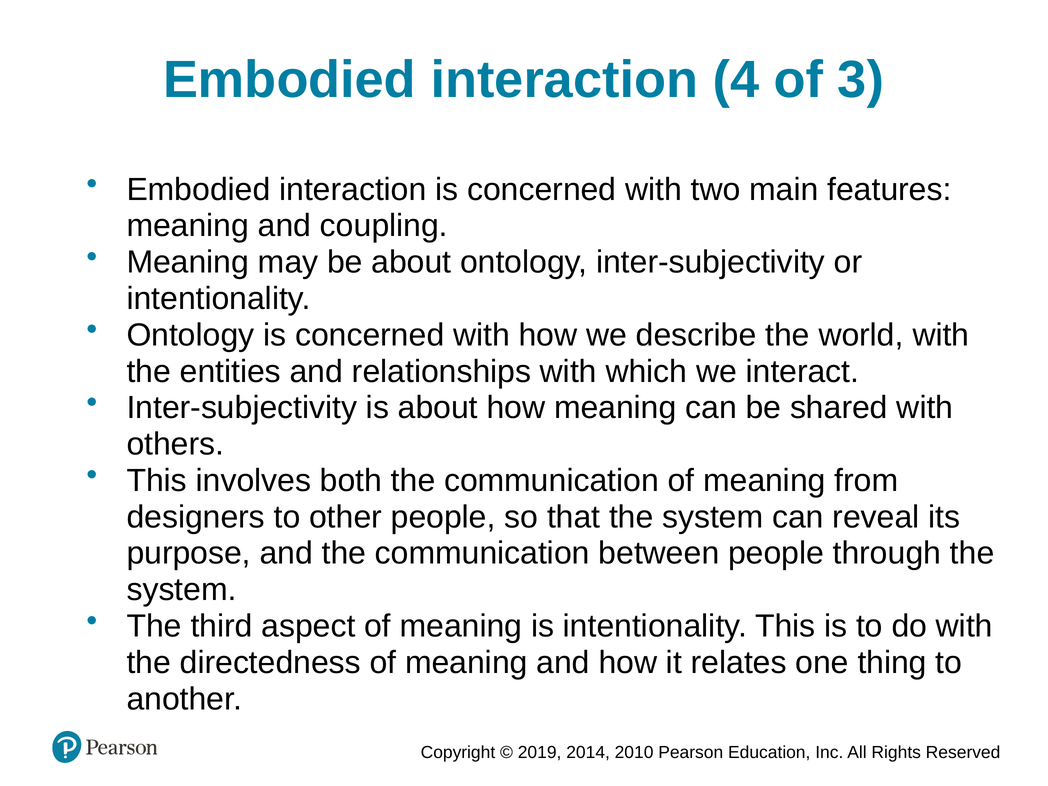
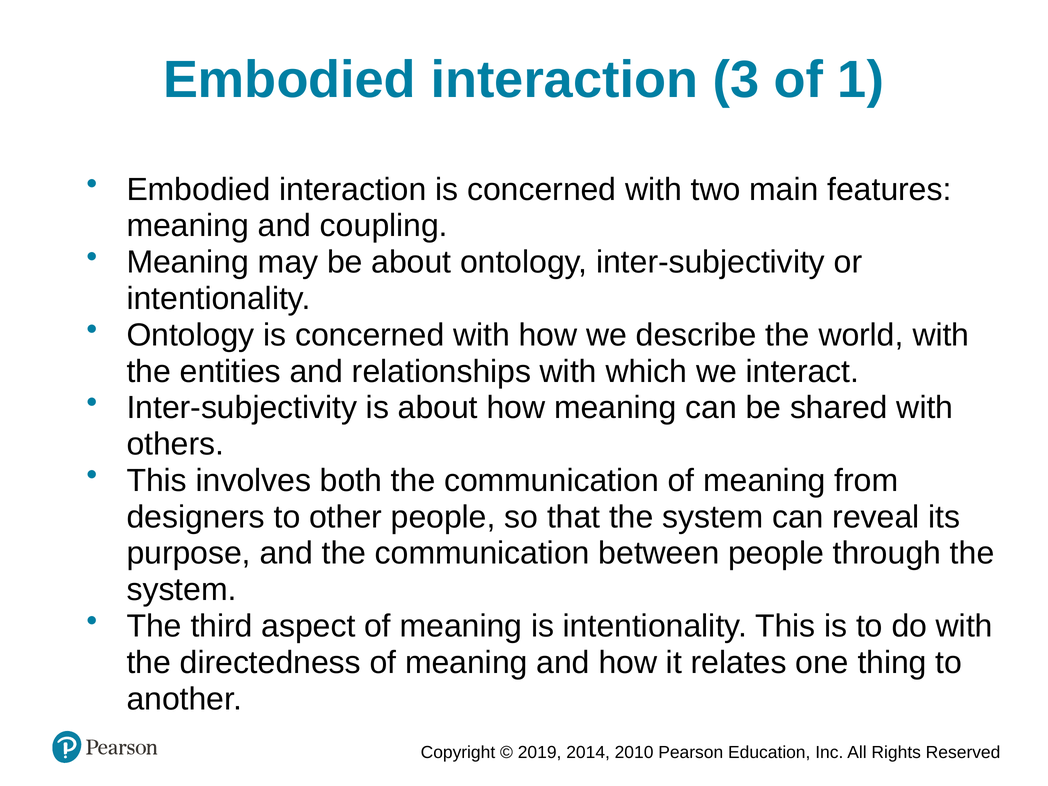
4: 4 -> 3
3: 3 -> 1
